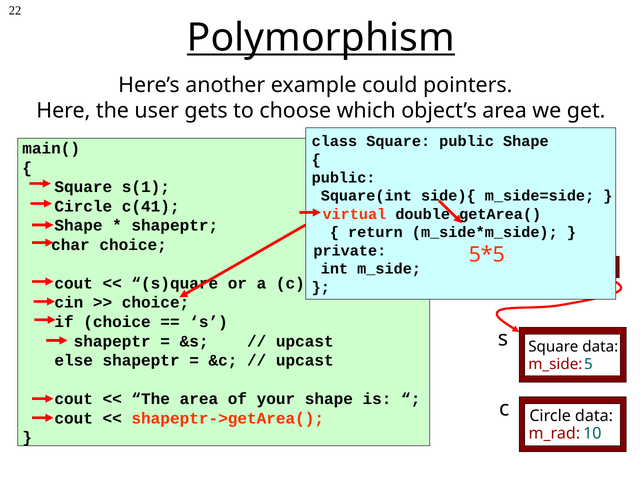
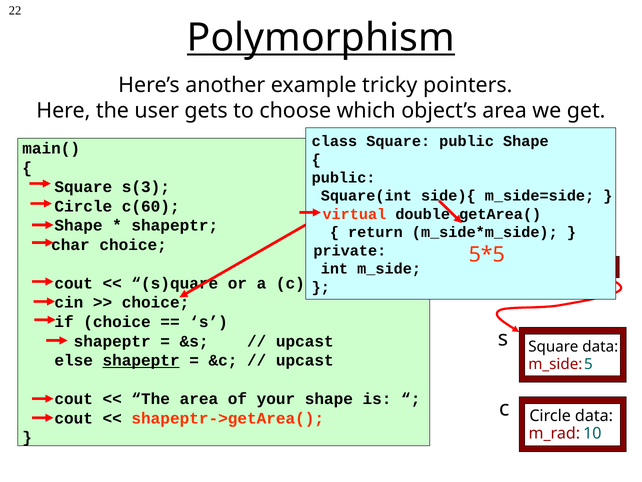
could: could -> tricky
s(1: s(1 -> s(3
c(41: c(41 -> c(60
shapeptr at (141, 360) underline: none -> present
